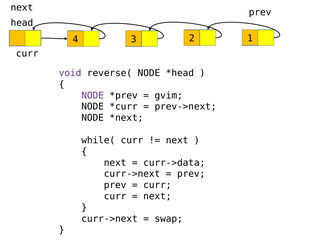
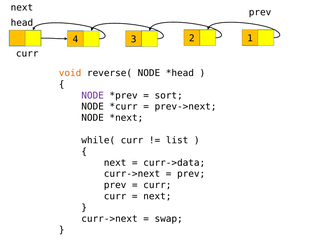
void colour: purple -> orange
gvim: gvim -> sort
next at (177, 140): next -> list
